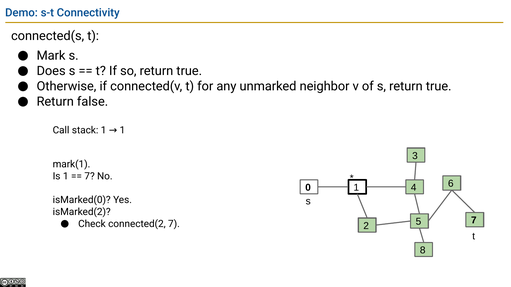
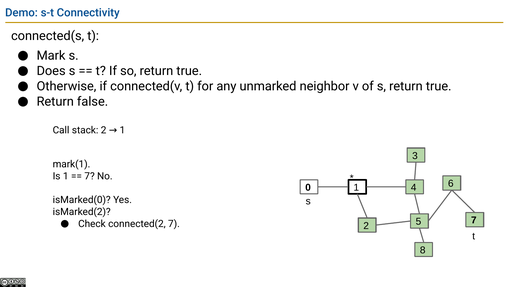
stack 1: 1 -> 2
